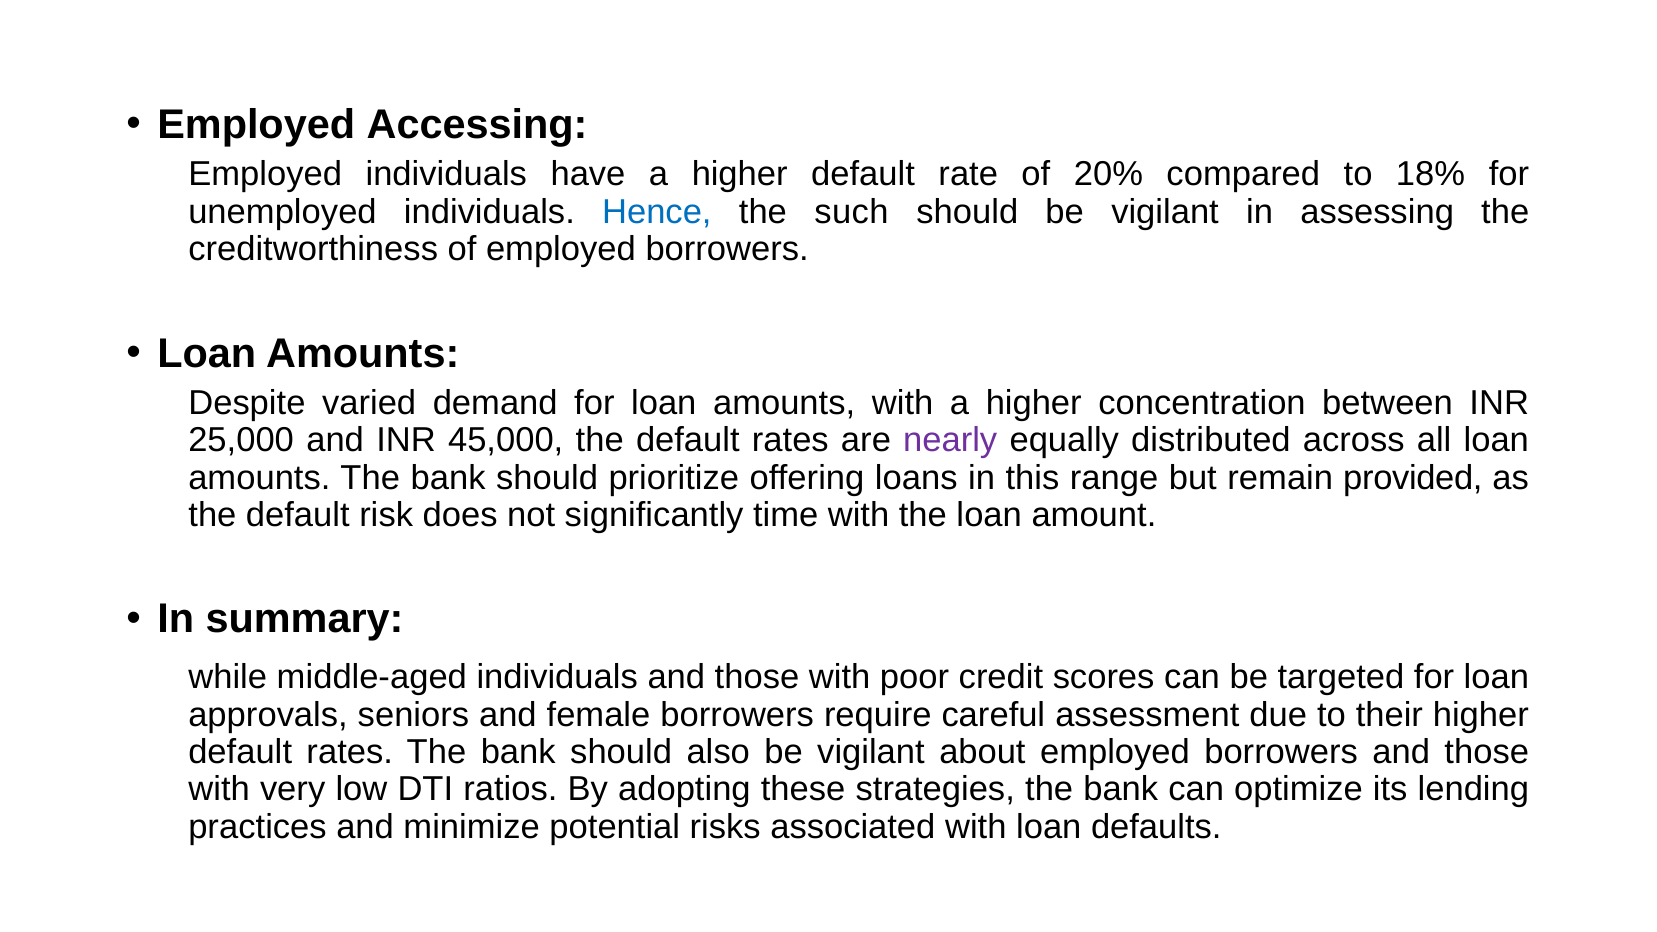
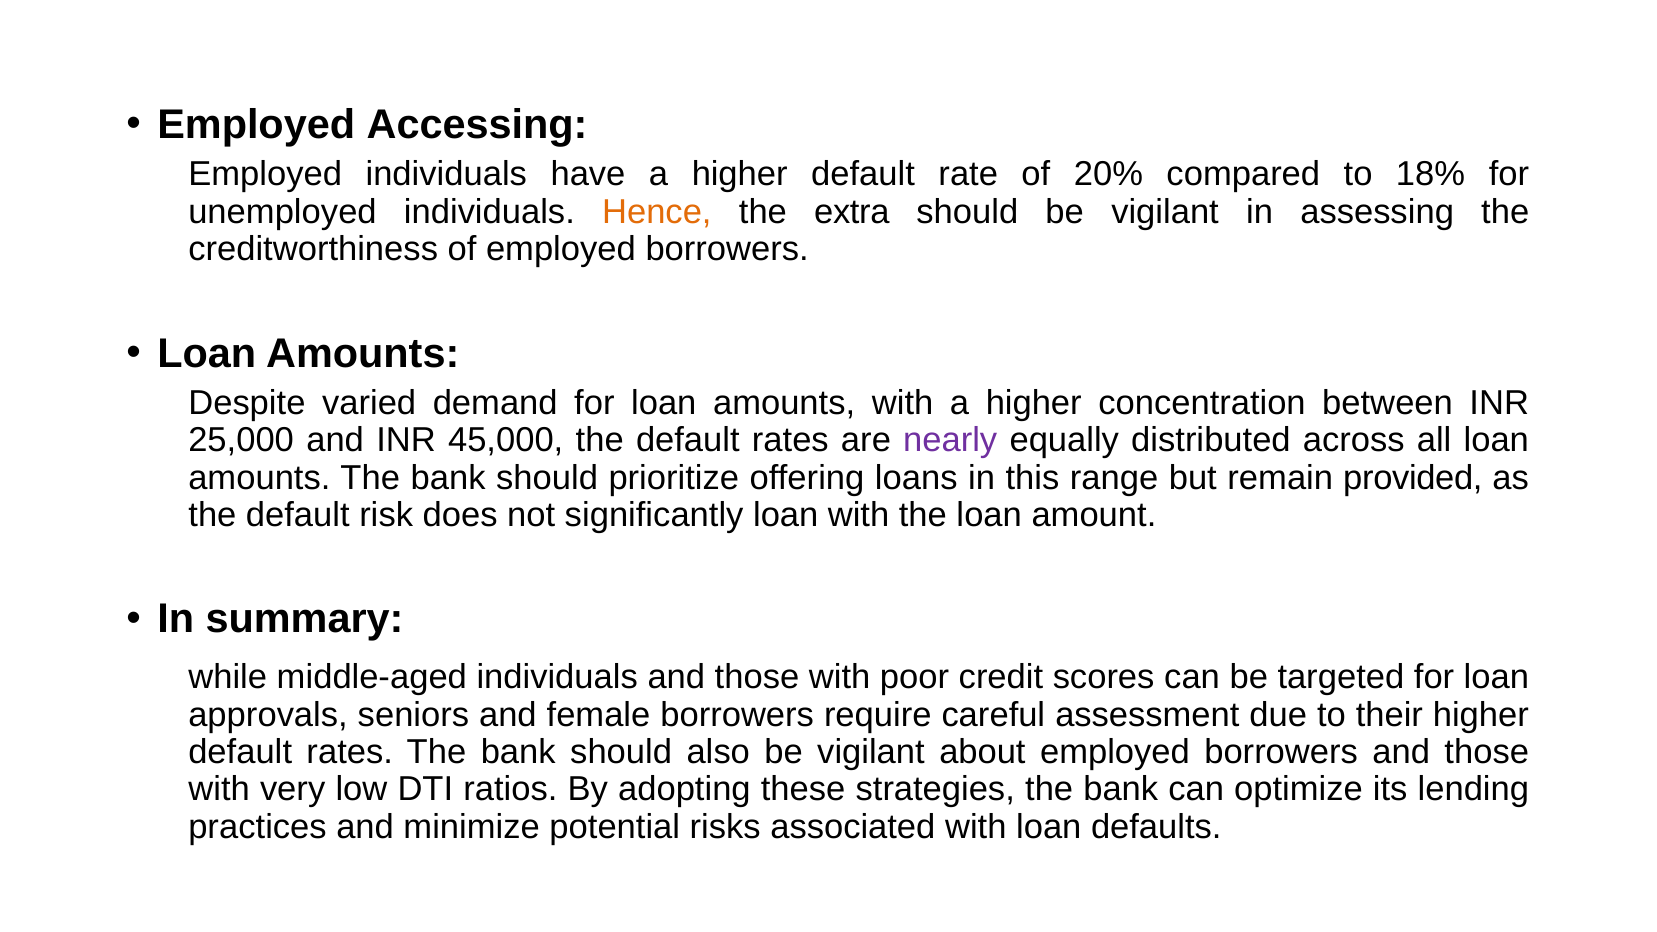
Hence colour: blue -> orange
such: such -> extra
significantly time: time -> loan
